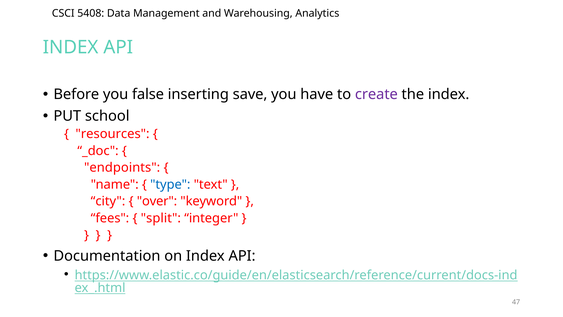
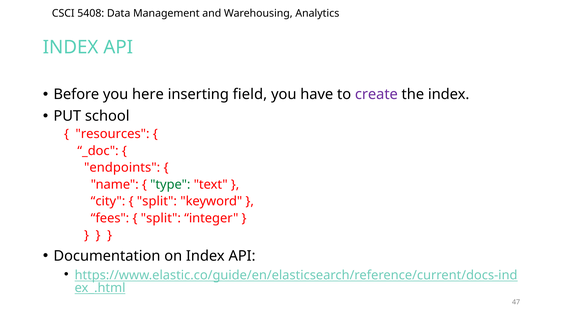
false: false -> here
save: save -> field
type colour: blue -> green
over at (157, 201): over -> split
